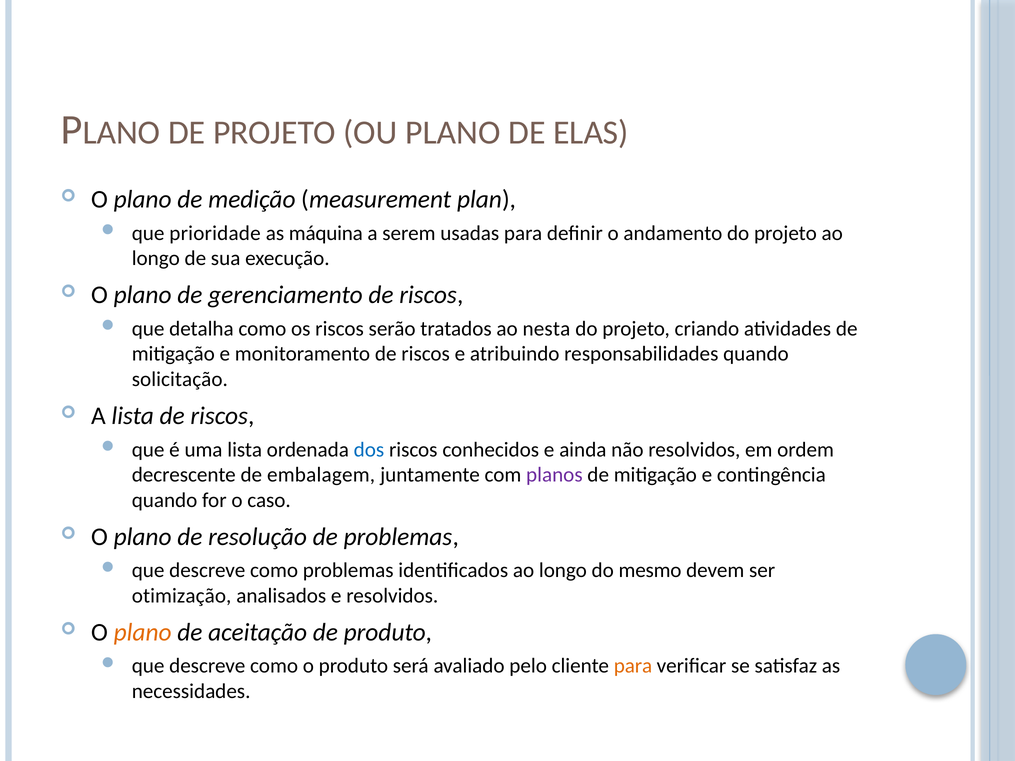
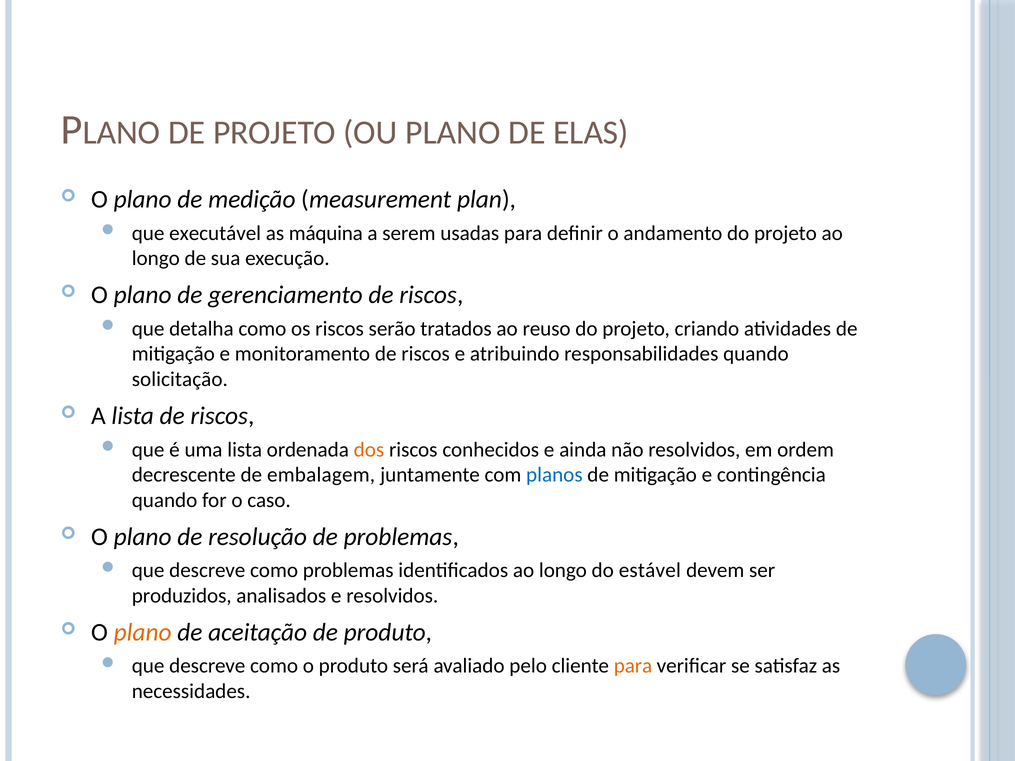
prioridade: prioridade -> executável
nesta: nesta -> reuso
dos colour: blue -> orange
planos colour: purple -> blue
mesmo: mesmo -> estável
otimização: otimização -> produzidos
